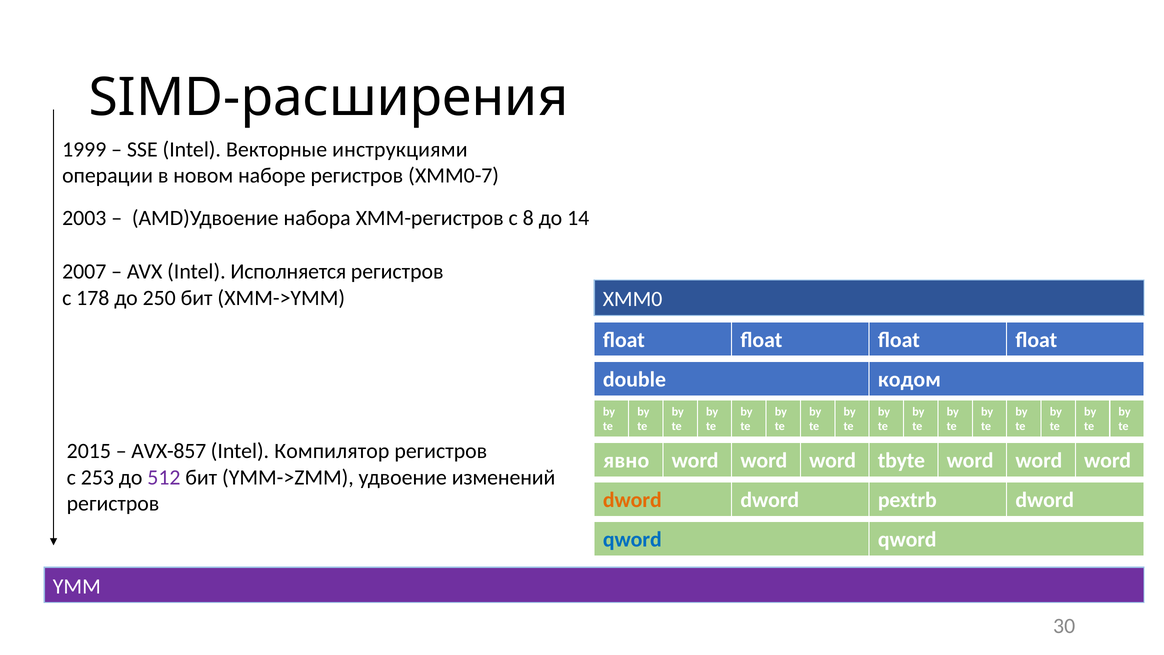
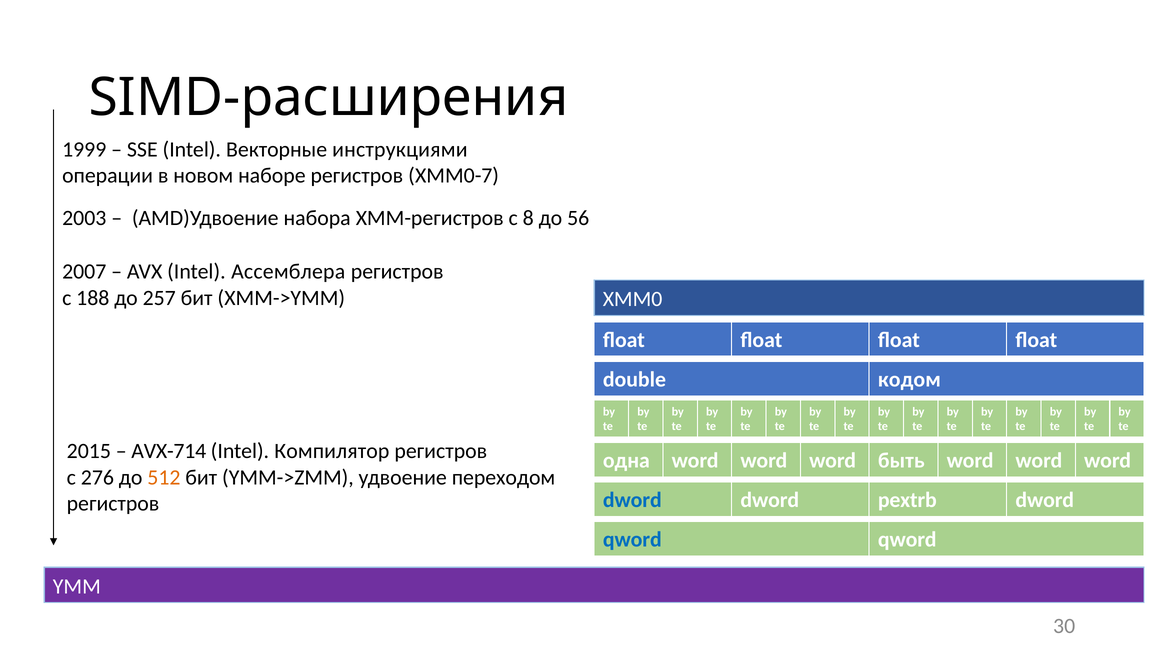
14: 14 -> 56
Исполняется: Исполняется -> Ассемблера
178: 178 -> 188
250: 250 -> 257
AVX-857: AVX-857 -> AVX-714
явно: явно -> одна
tbyte: tbyte -> быть
253: 253 -> 276
512 colour: purple -> orange
изменений: изменений -> переходом
dword at (632, 500) colour: orange -> blue
